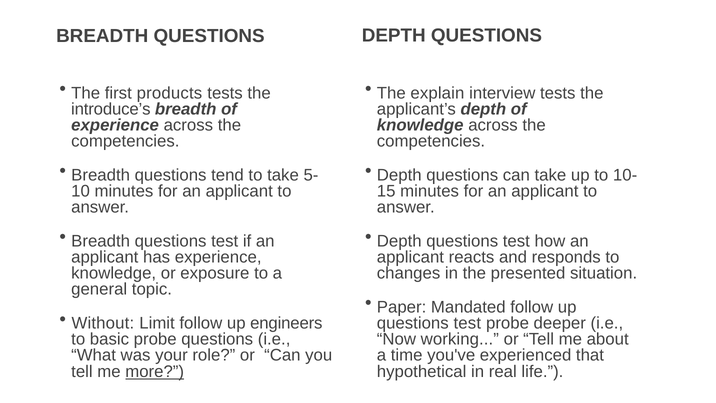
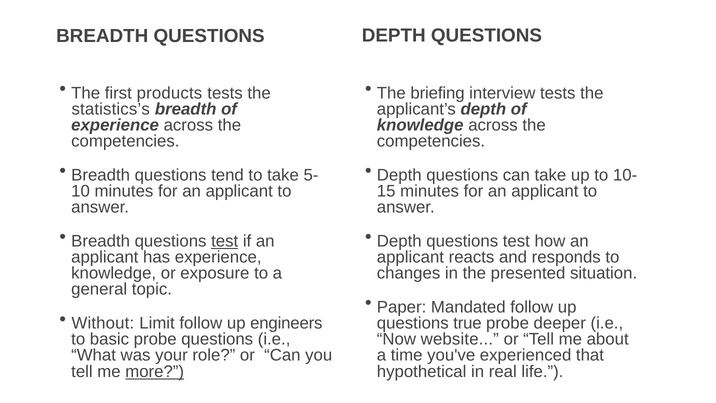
explain: explain -> briefing
introduce’s: introduce’s -> statistics’s
test at (225, 241) underline: none -> present
test at (467, 323): test -> true
working: working -> website
